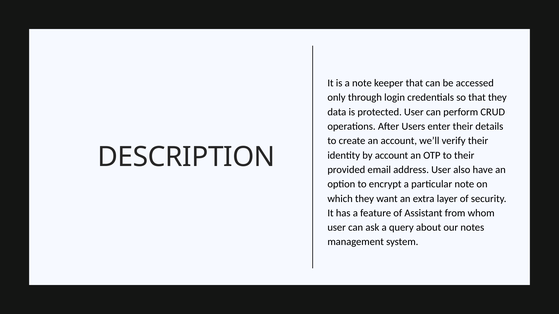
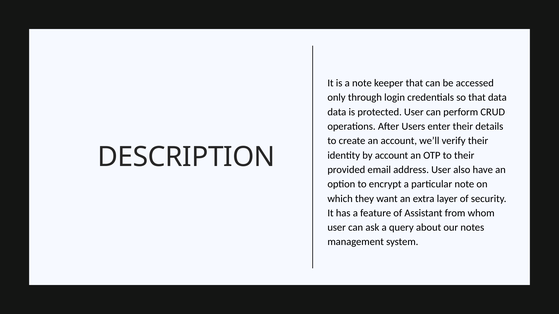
that they: they -> data
